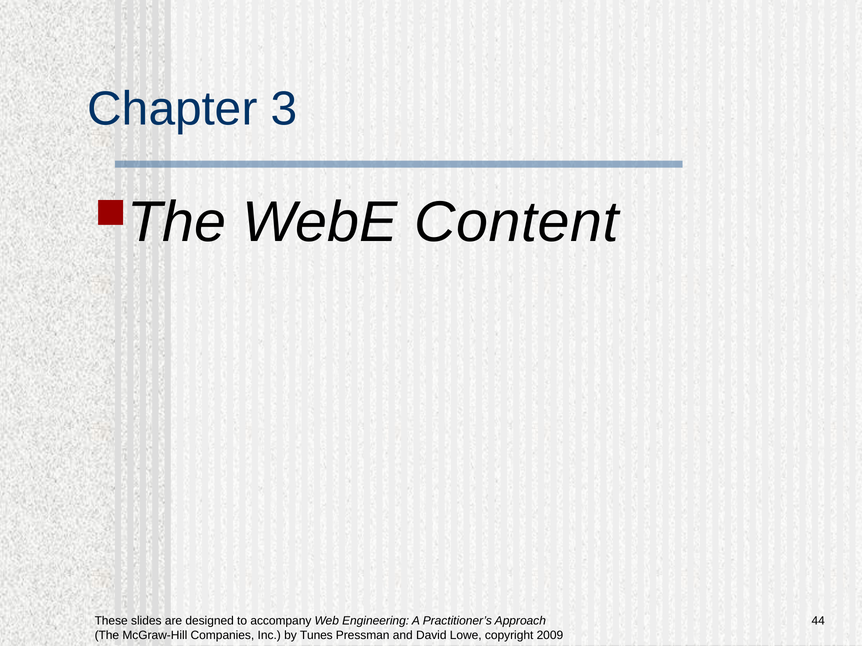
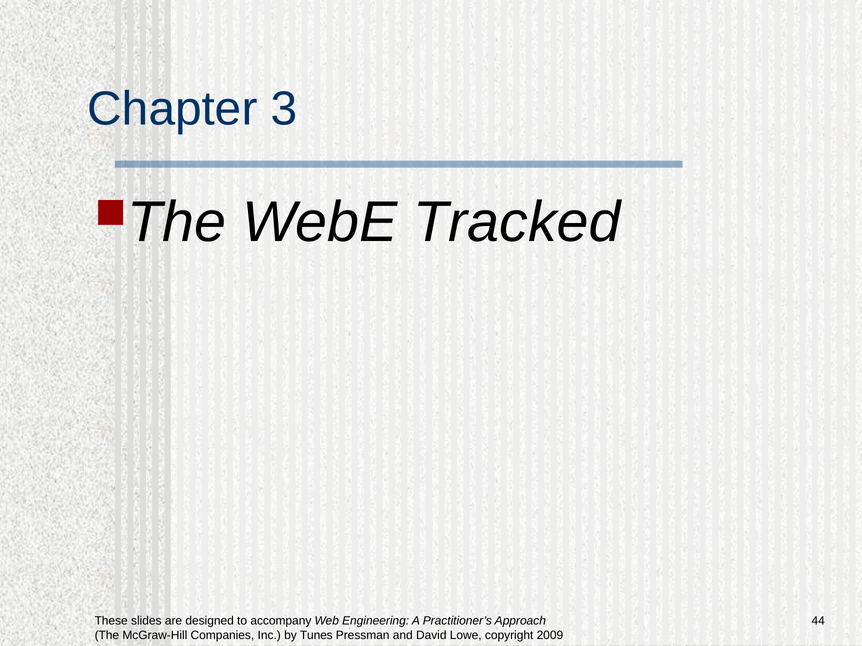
Content: Content -> Tracked
